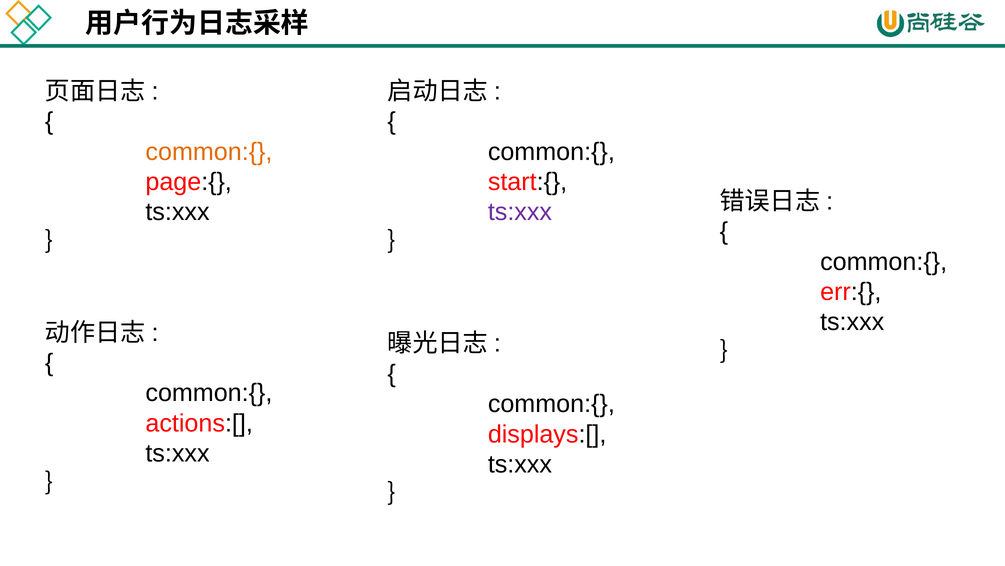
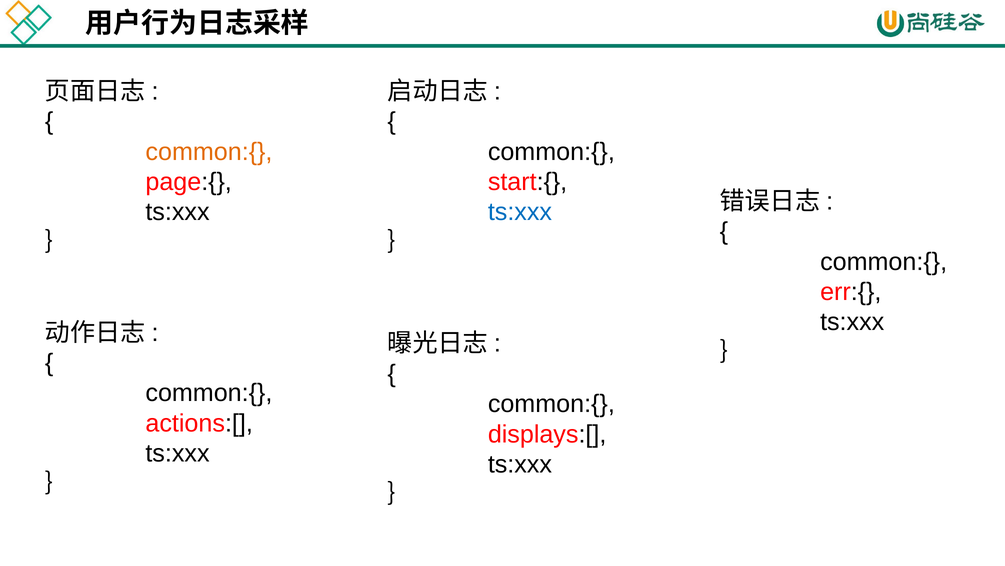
ts:xxx at (520, 212) colour: purple -> blue
